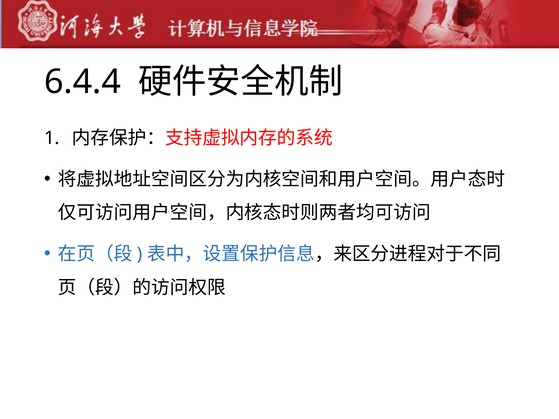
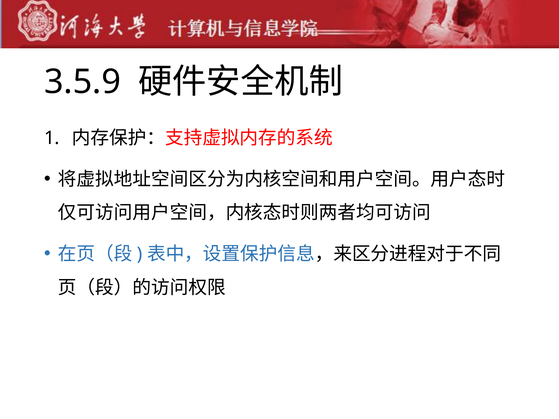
6.4.4: 6.4.4 -> 3.5.9
